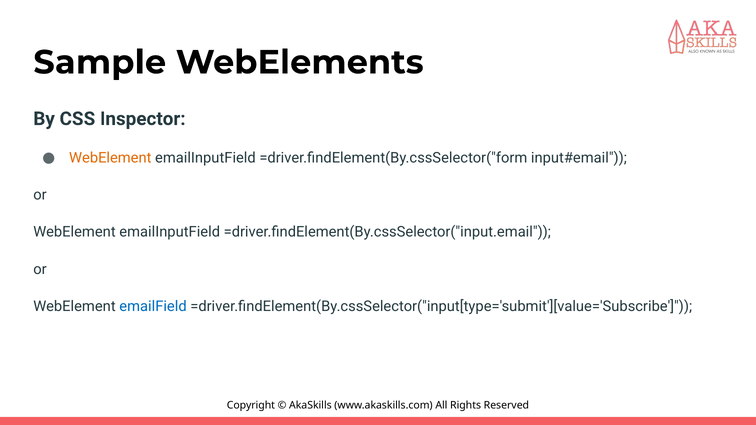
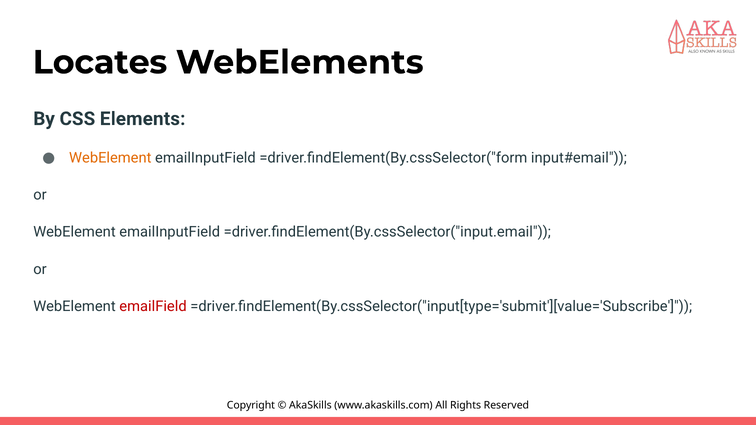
Sample: Sample -> Locates
Inspector: Inspector -> Elements
emailField colour: blue -> red
